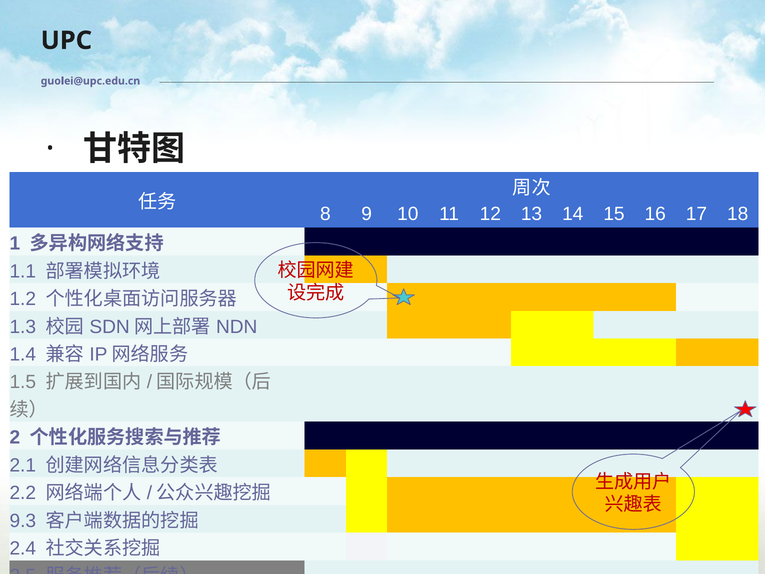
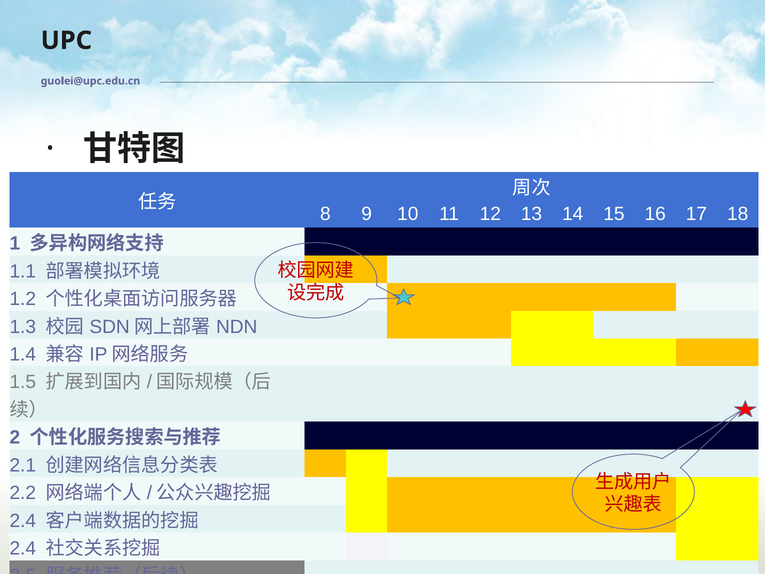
9.3 at (23, 520): 9.3 -> 2.4
